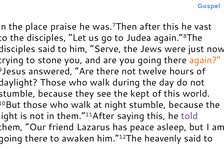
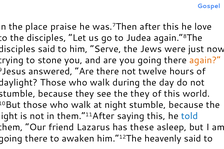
vast: vast -> love
the kept: kept -> they
told colour: purple -> blue
peace: peace -> these
